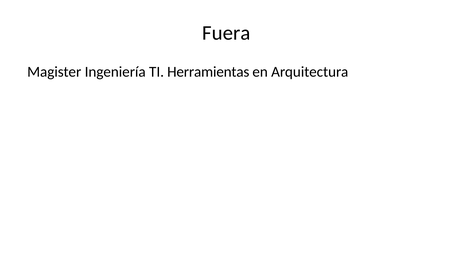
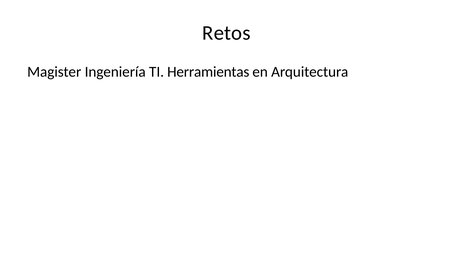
Fuera: Fuera -> Retos
